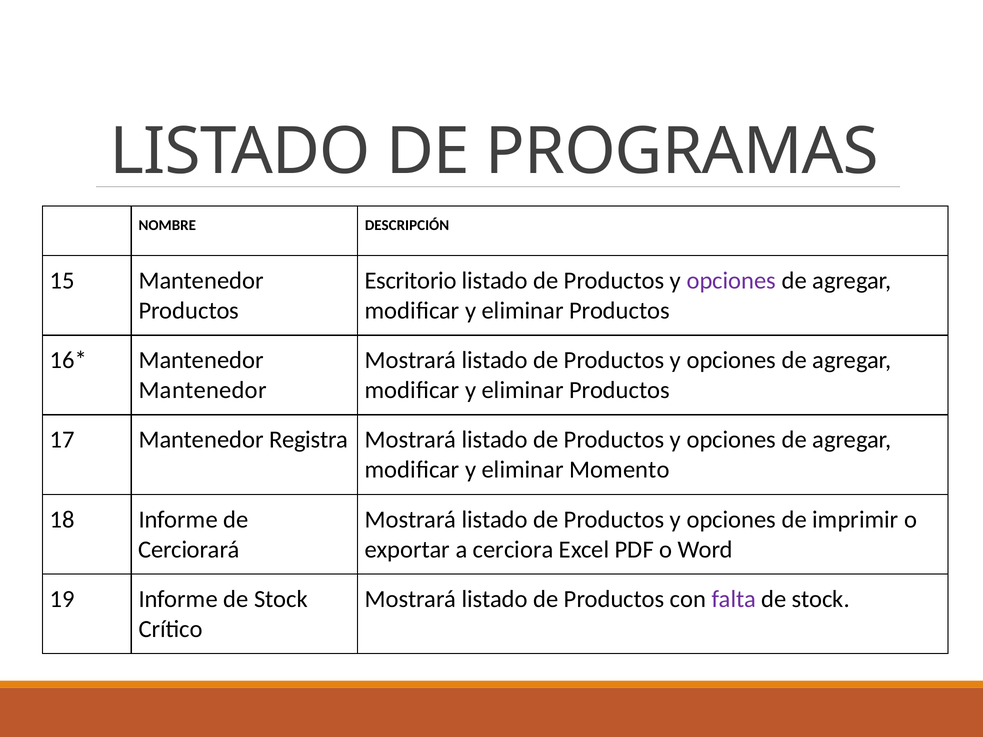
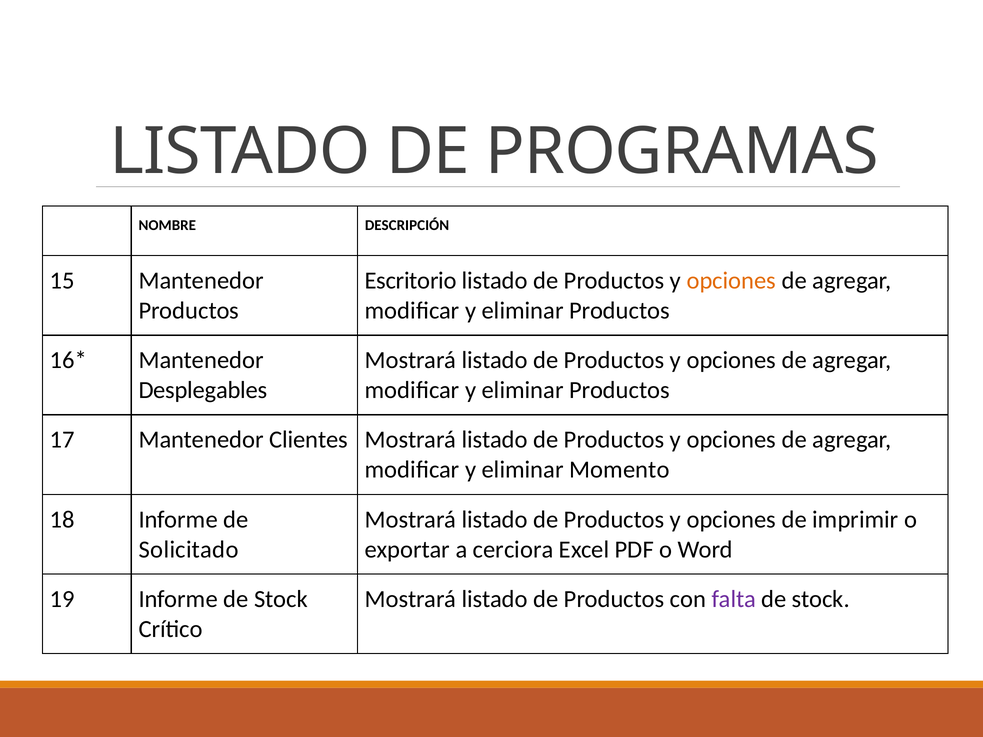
opciones at (731, 281) colour: purple -> orange
Mantenedor at (203, 390): Mantenedor -> Desplegables
Registra: Registra -> Clientes
Cerciorará: Cerciorará -> Solicitado
